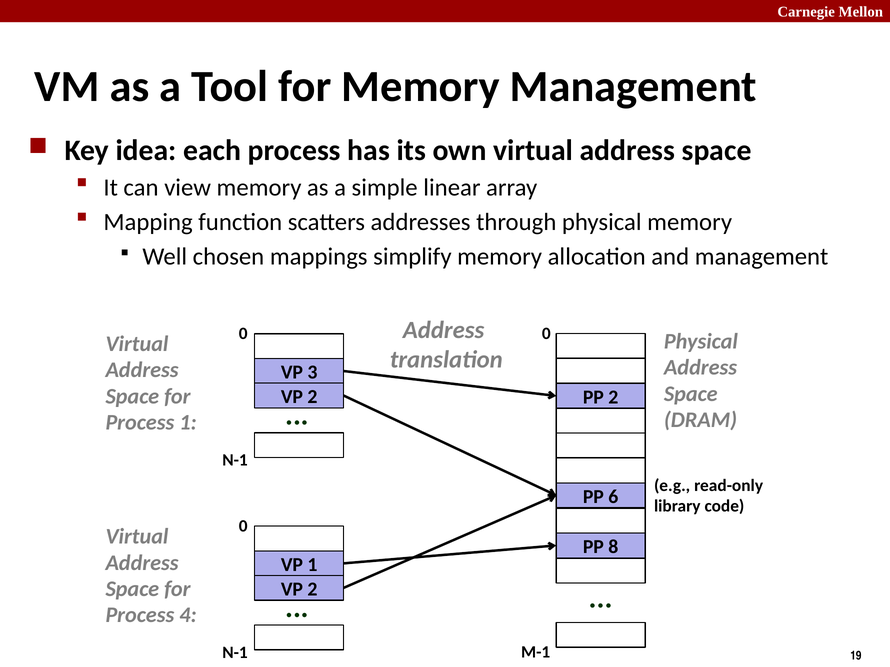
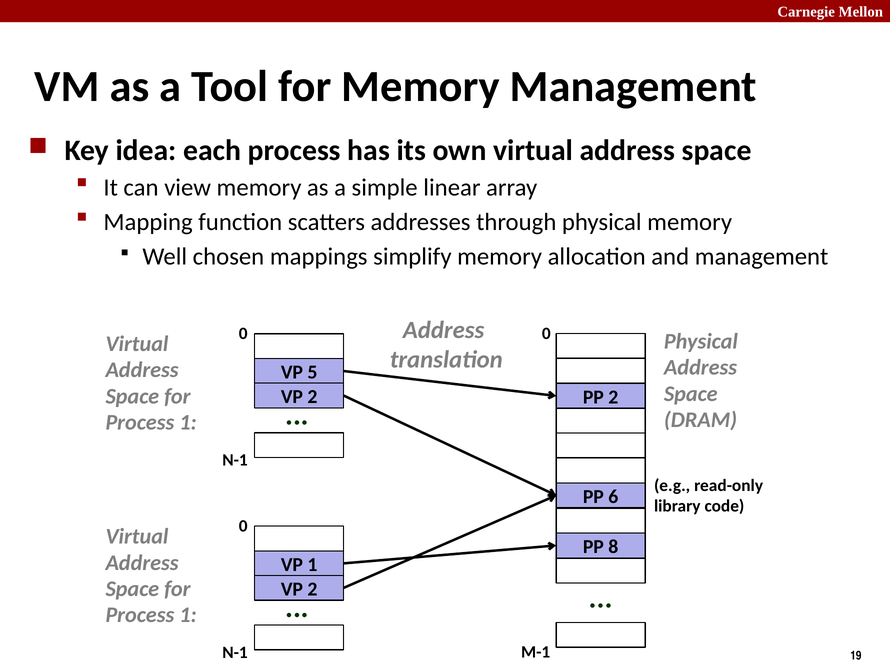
3: 3 -> 5
4 at (188, 616): 4 -> 1
